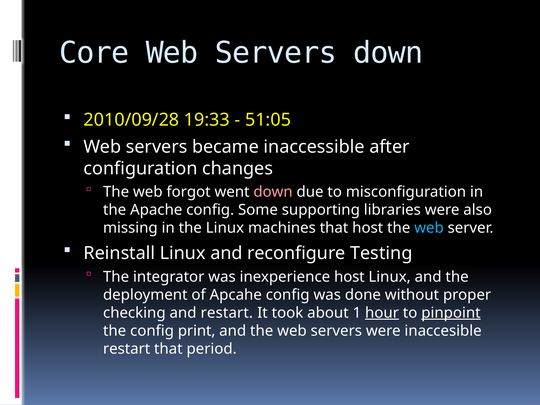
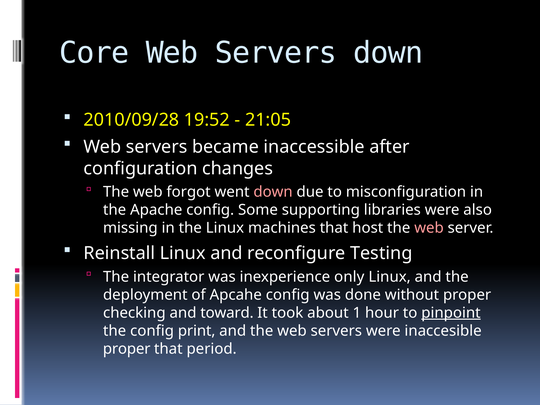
19:33: 19:33 -> 19:52
51:05: 51:05 -> 21:05
web at (429, 228) colour: light blue -> pink
inexperience host: host -> only
and restart: restart -> toward
hour underline: present -> none
restart at (127, 349): restart -> proper
